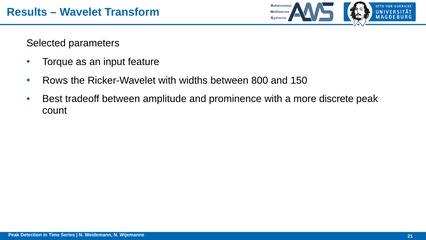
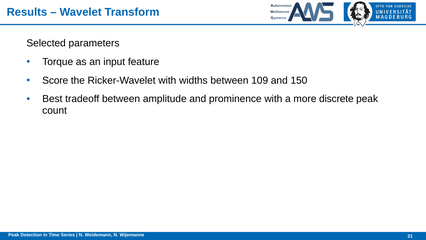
Rows: Rows -> Score
800: 800 -> 109
